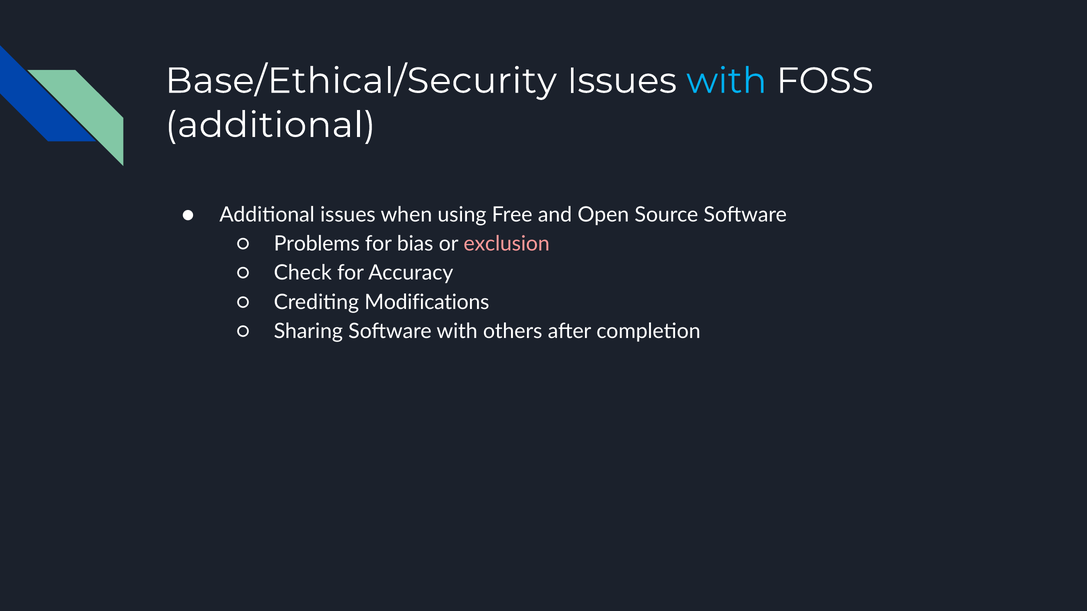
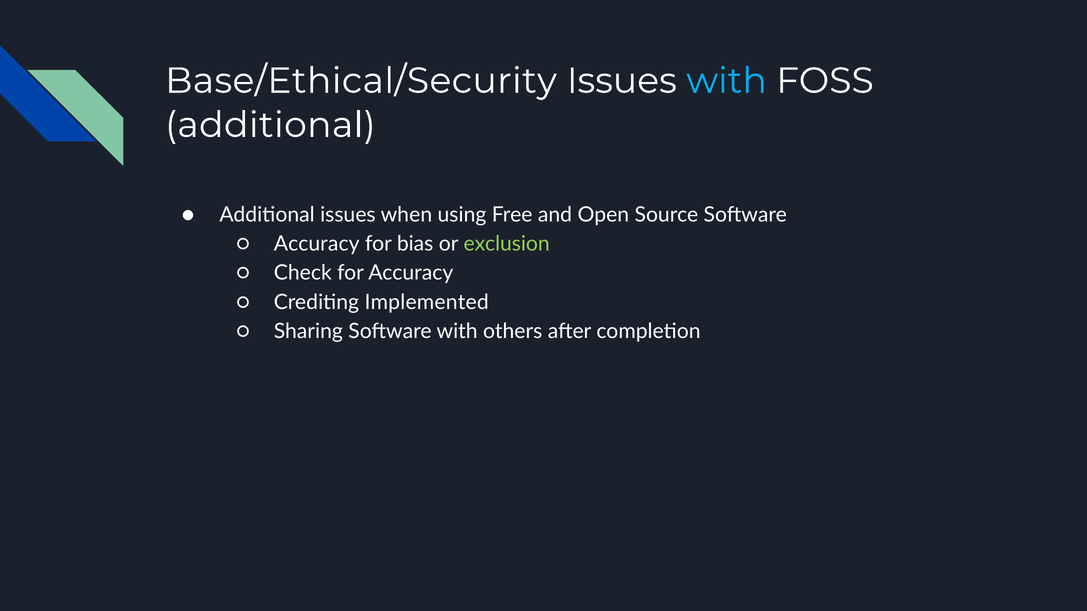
Problems at (317, 244): Problems -> Accuracy
exclusion colour: pink -> light green
Modifications: Modifications -> Implemented
